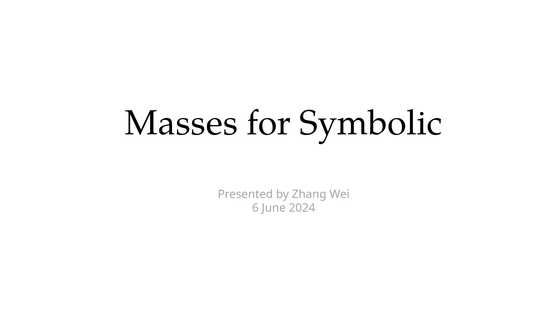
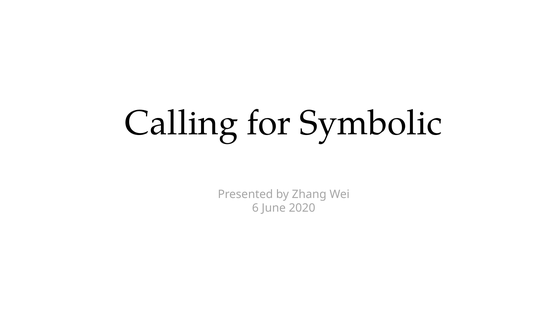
Masses: Masses -> Calling
2024: 2024 -> 2020
